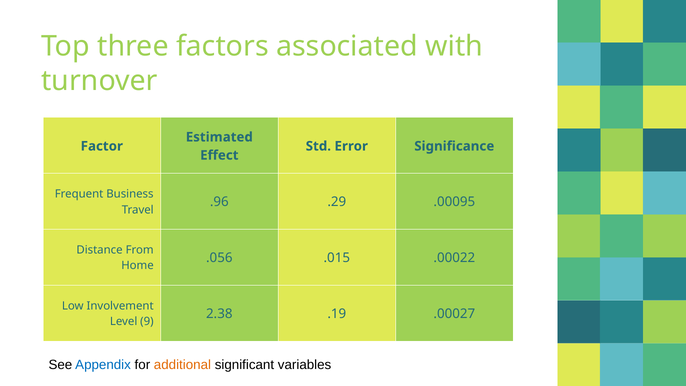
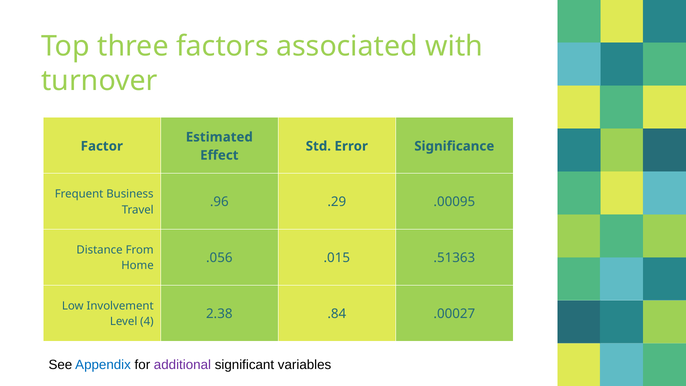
.00022: .00022 -> .51363
.19: .19 -> .84
9: 9 -> 4
additional colour: orange -> purple
